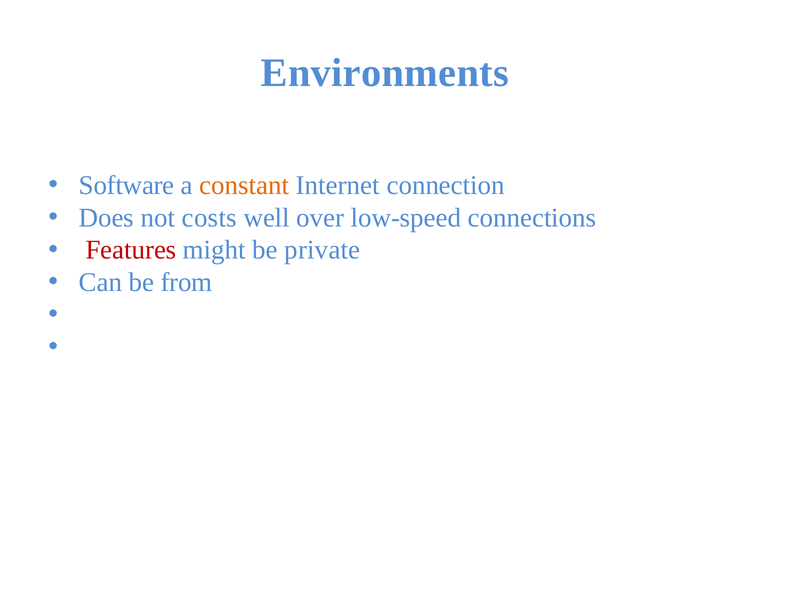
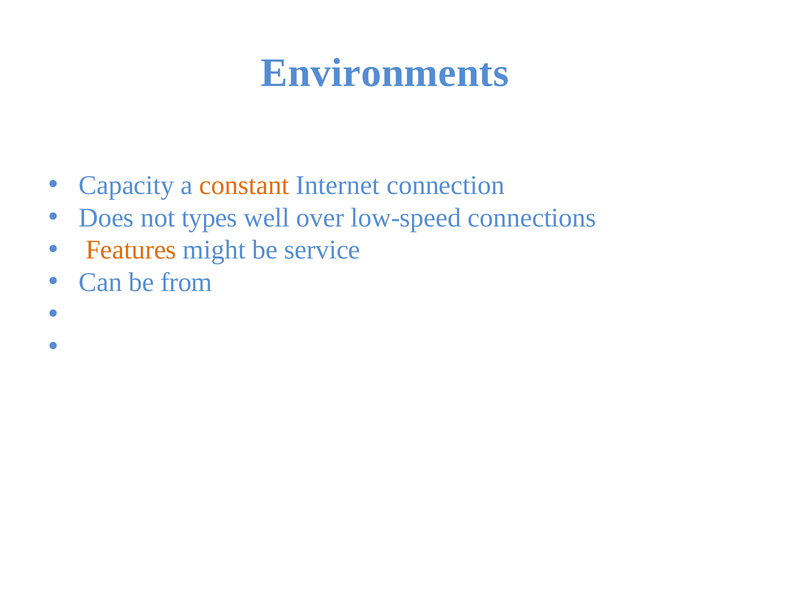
Software: Software -> Capacity
costs: costs -> types
Features colour: red -> orange
private: private -> service
